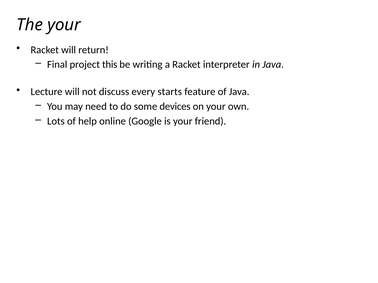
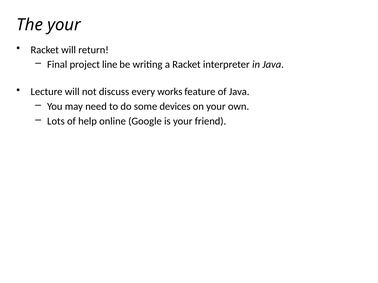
this: this -> line
starts: starts -> works
